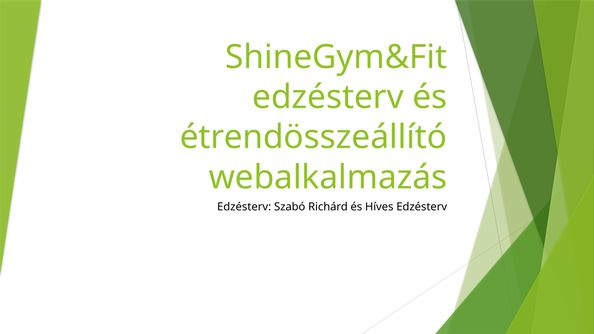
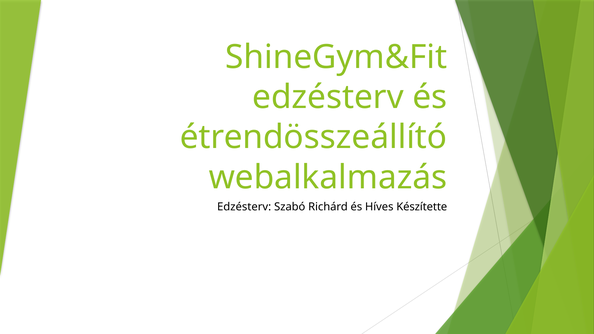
Híves Edzésterv: Edzésterv -> Készítette
